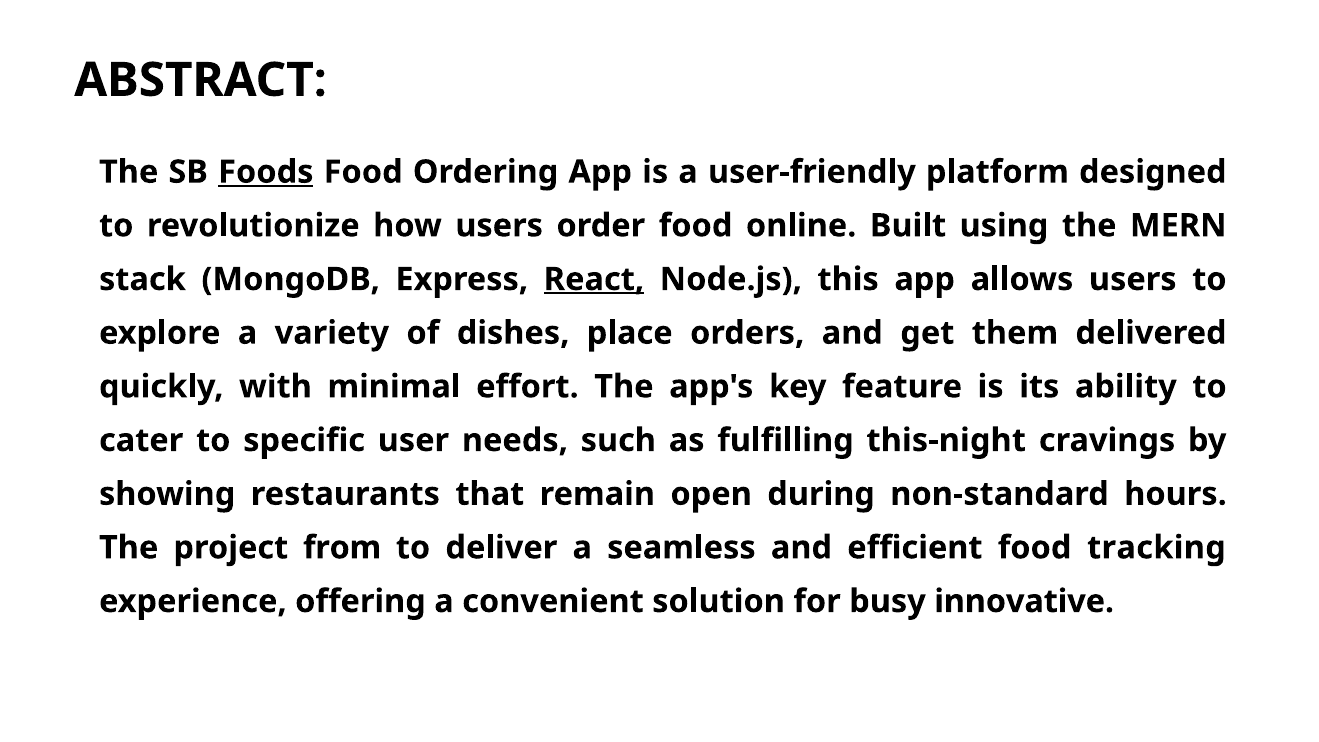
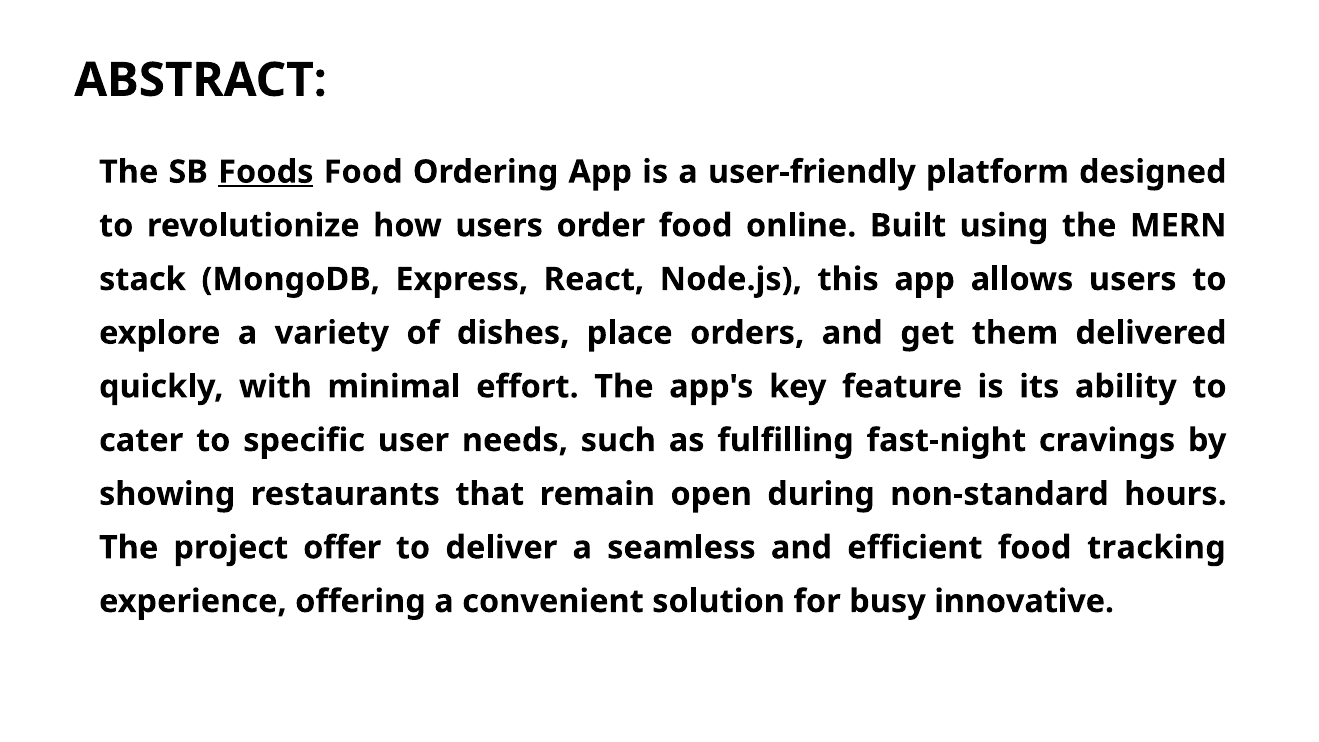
React underline: present -> none
this-night: this-night -> fast-night
from: from -> offer
